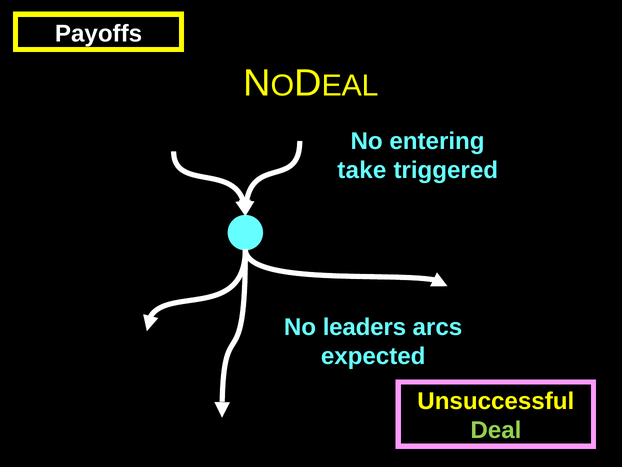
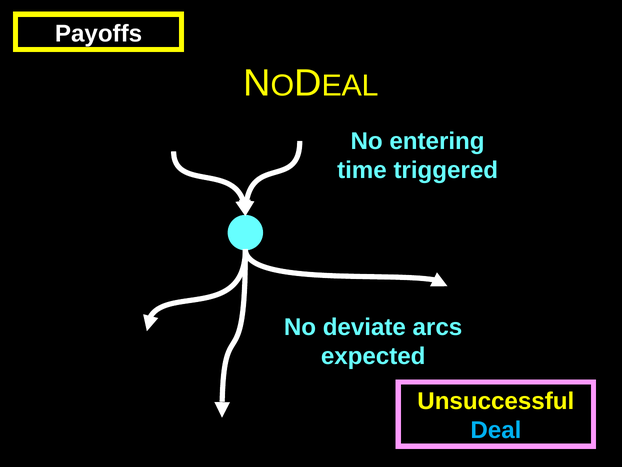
take: take -> time
leaders: leaders -> deviate
Deal colour: light green -> light blue
